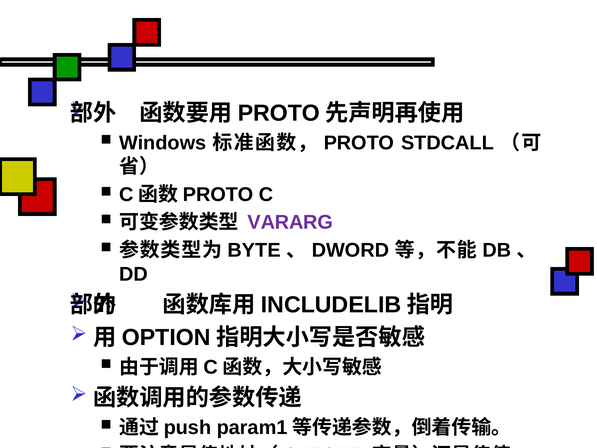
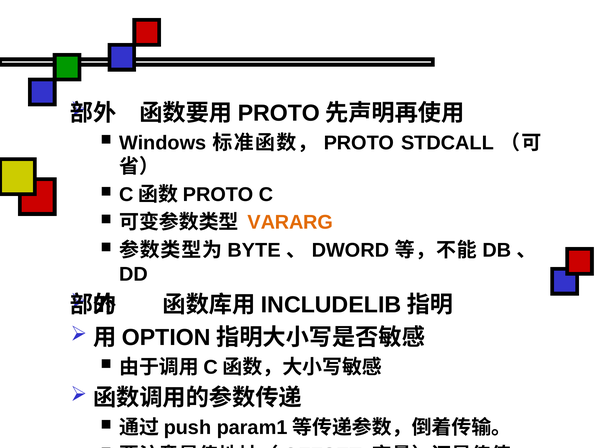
VARARG colour: purple -> orange
